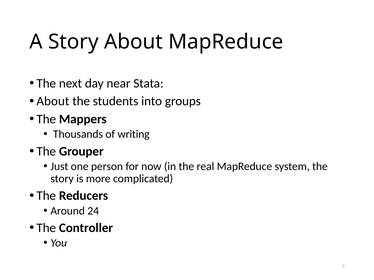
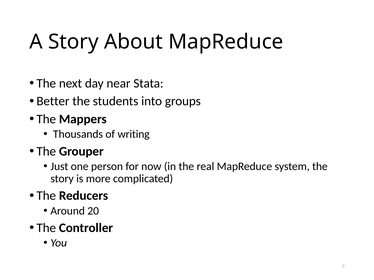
About at (53, 101): About -> Better
24: 24 -> 20
